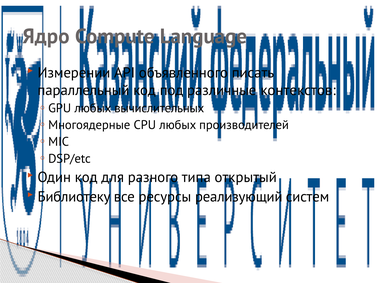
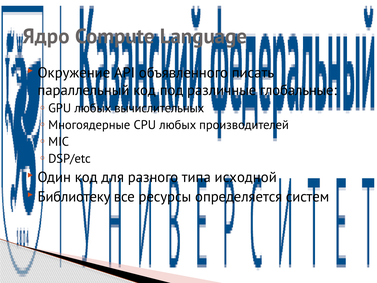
Измерении: Измерении -> Окружение
контекстов: контекстов -> глобальные
открытый: открытый -> исходной
реализующий: реализующий -> определяется
